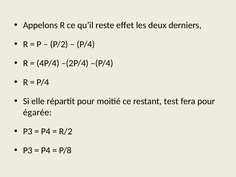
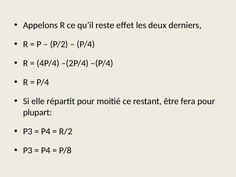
test: test -> être
égarée: égarée -> plupart
